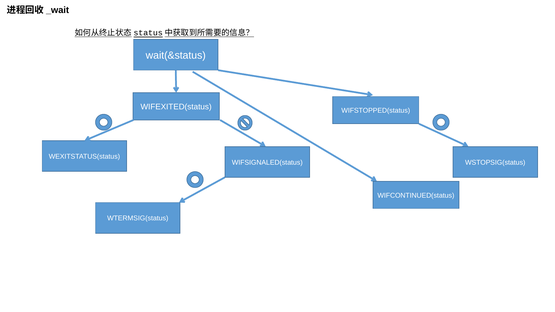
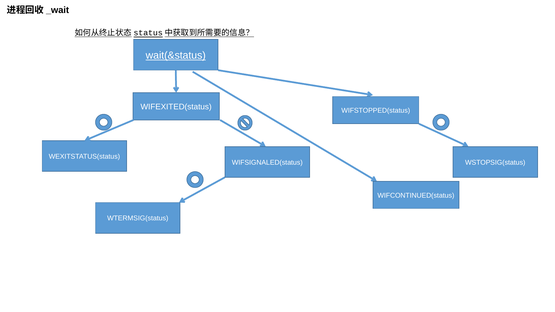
wait(&status underline: none -> present
